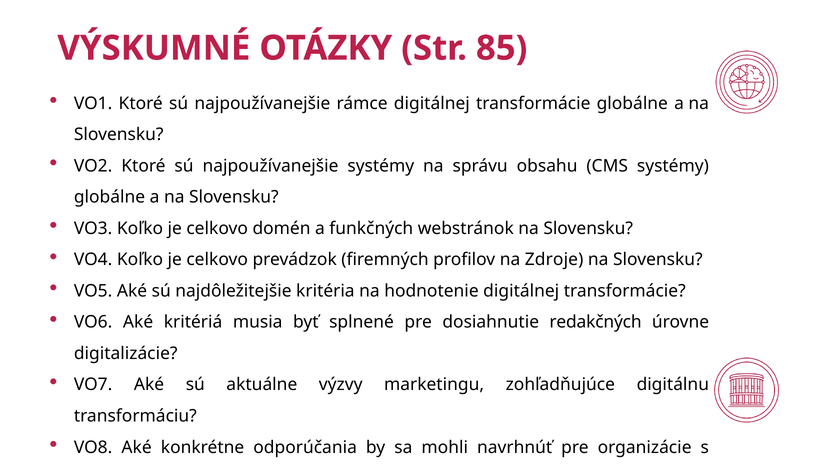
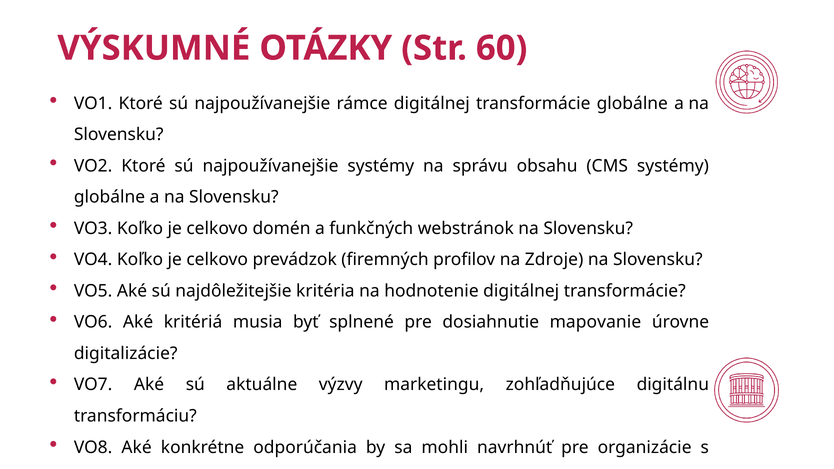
85: 85 -> 60
redakčných: redakčných -> mapovanie
